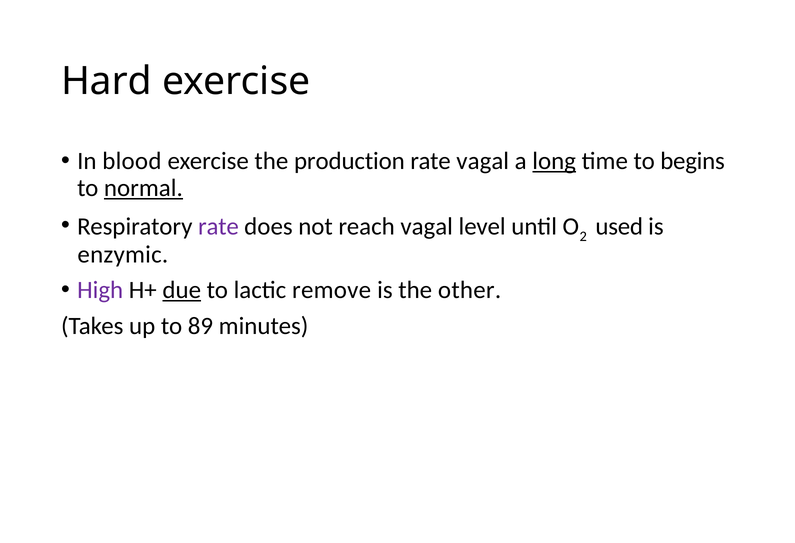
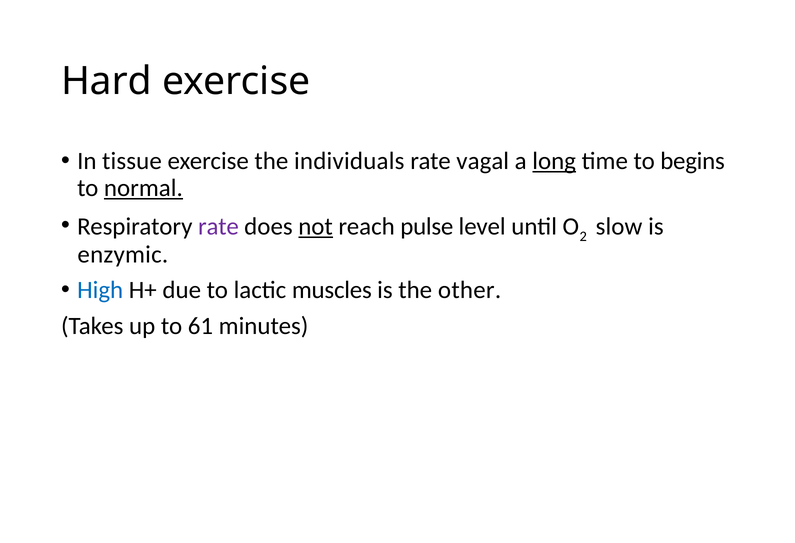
blood: blood -> tissue
production: production -> individuals
not underline: none -> present
reach vagal: vagal -> pulse
used: used -> slow
High colour: purple -> blue
due underline: present -> none
remove: remove -> muscles
89: 89 -> 61
